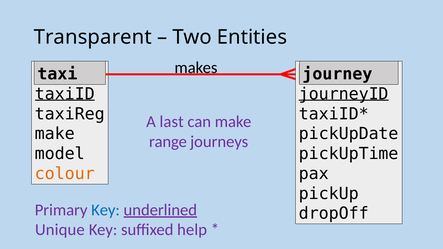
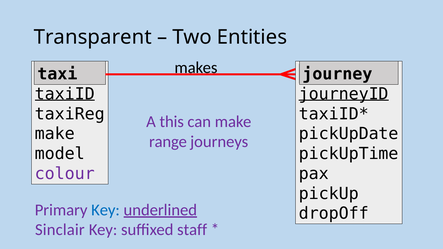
last: last -> this
colour colour: orange -> purple
Unique: Unique -> Sinclair
help: help -> staff
